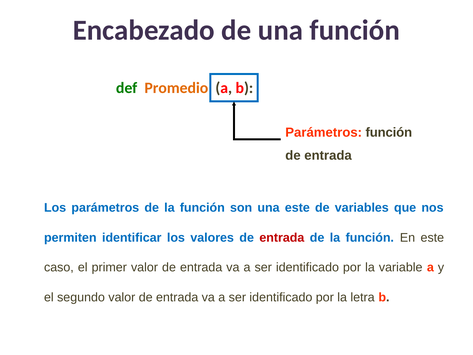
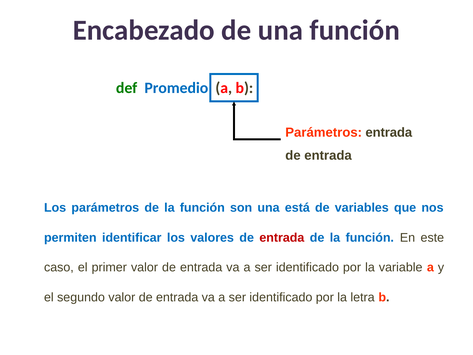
Promedio colour: orange -> blue
Parámetros función: función -> entrada
una este: este -> está
